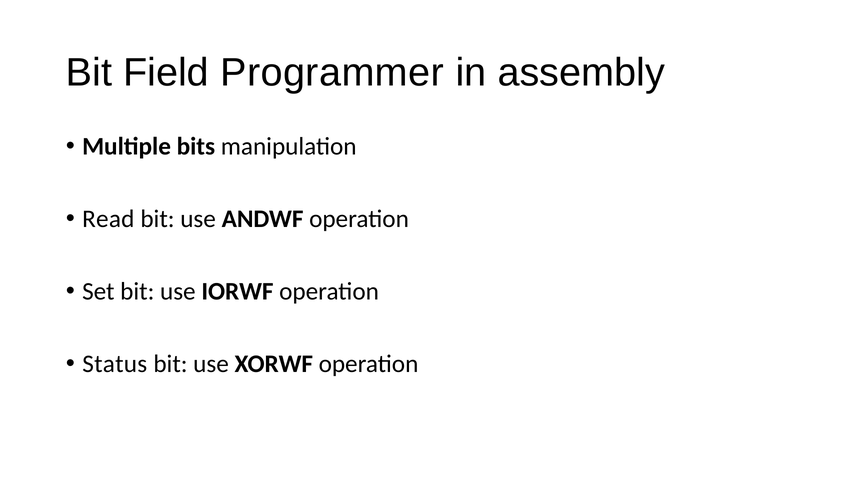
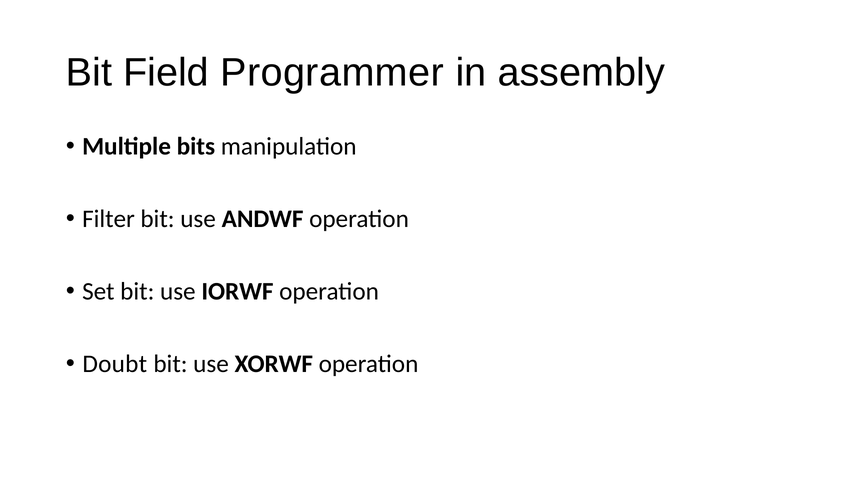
Read: Read -> Filter
Status: Status -> Doubt
